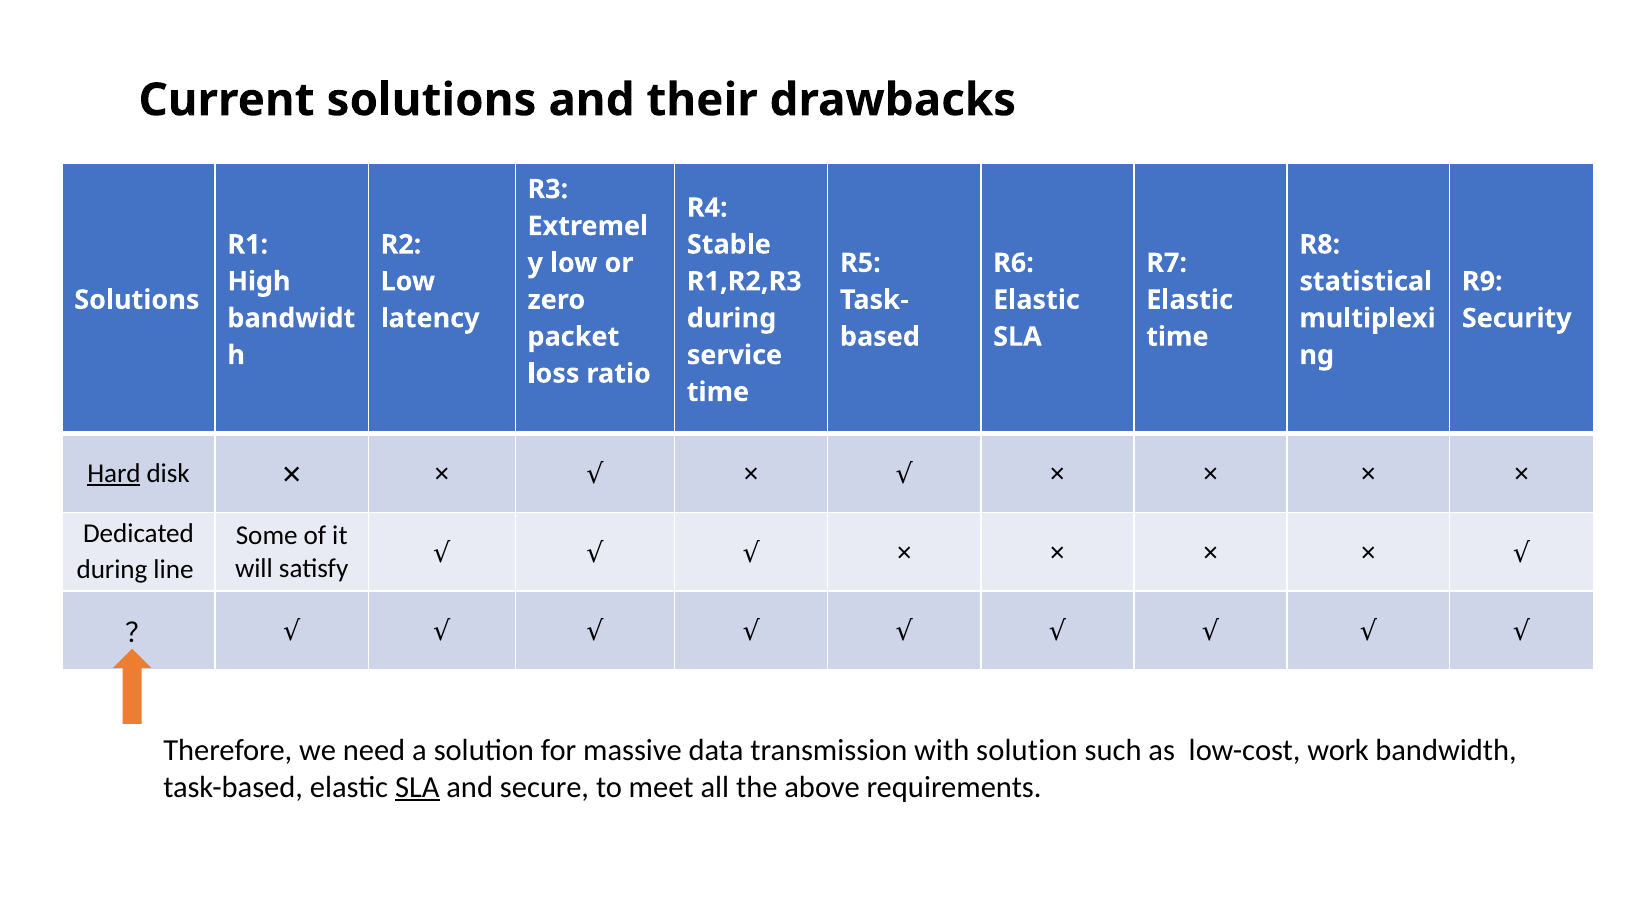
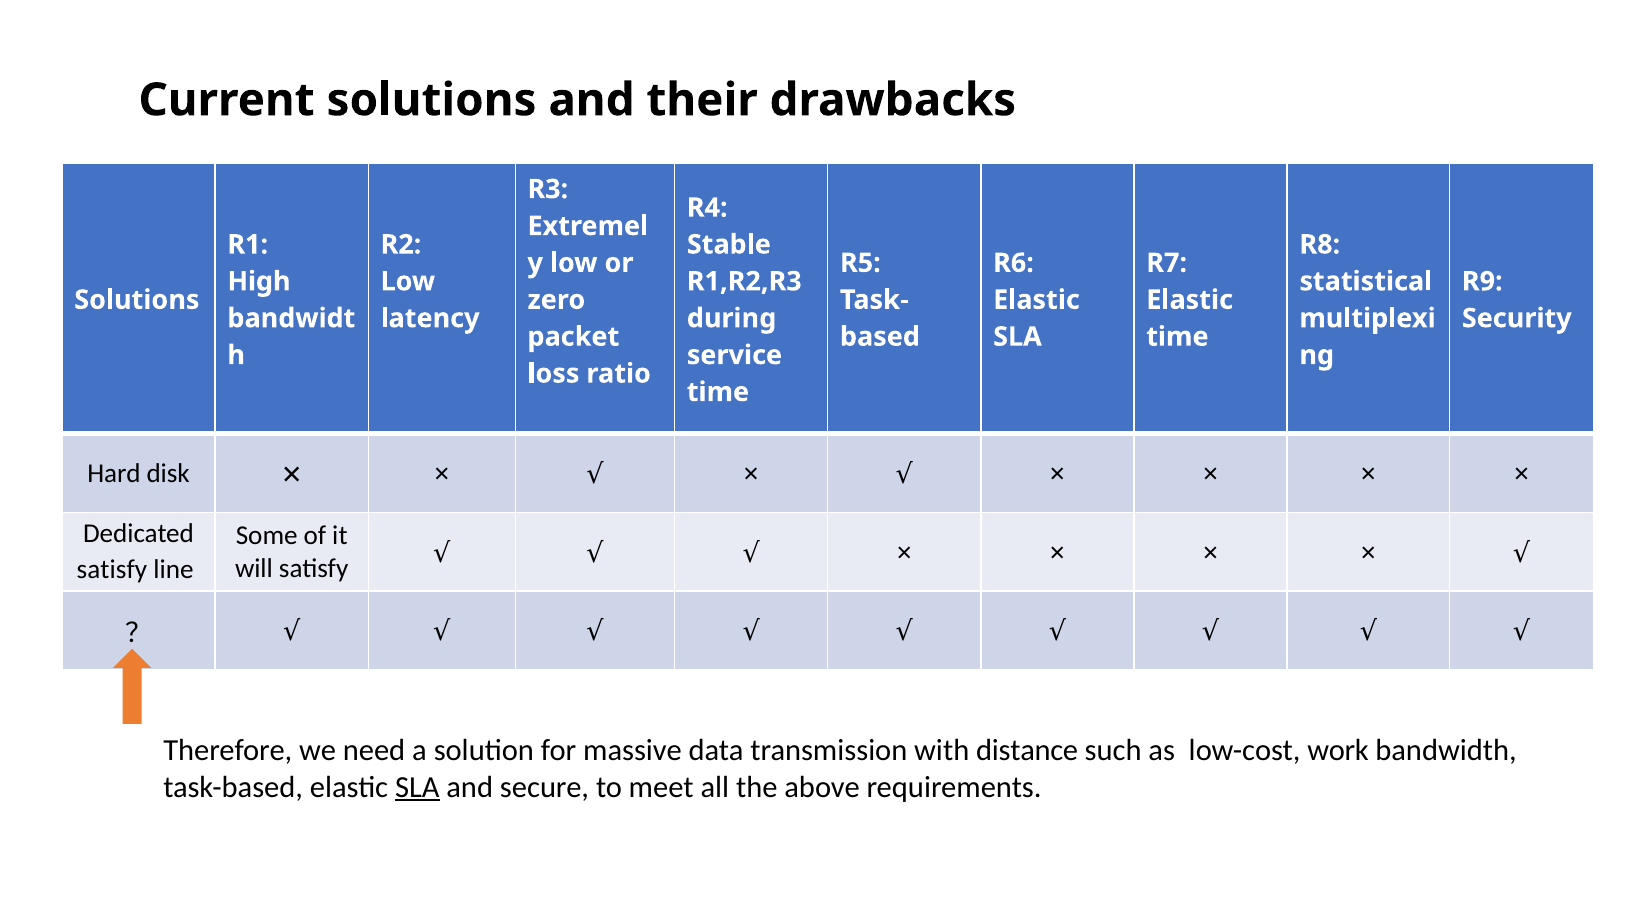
Hard underline: present -> none
during at (112, 569): during -> satisfy
with solution: solution -> distance
